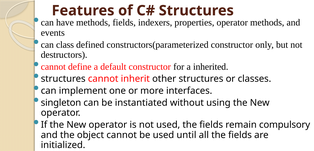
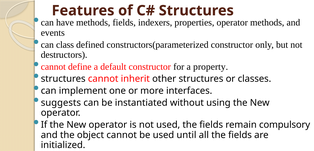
inherited: inherited -> property
singleton: singleton -> suggests
